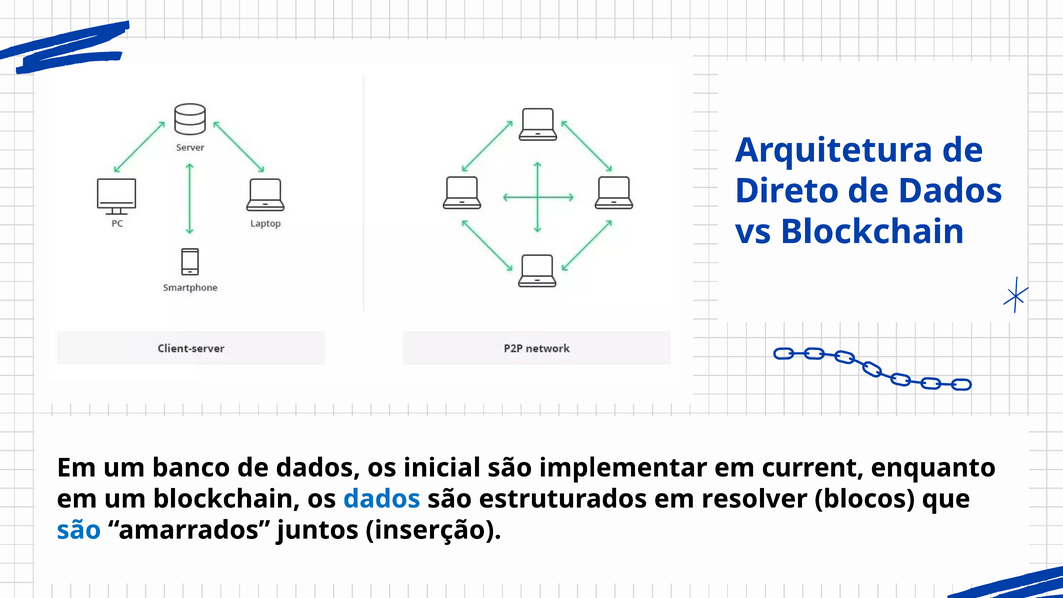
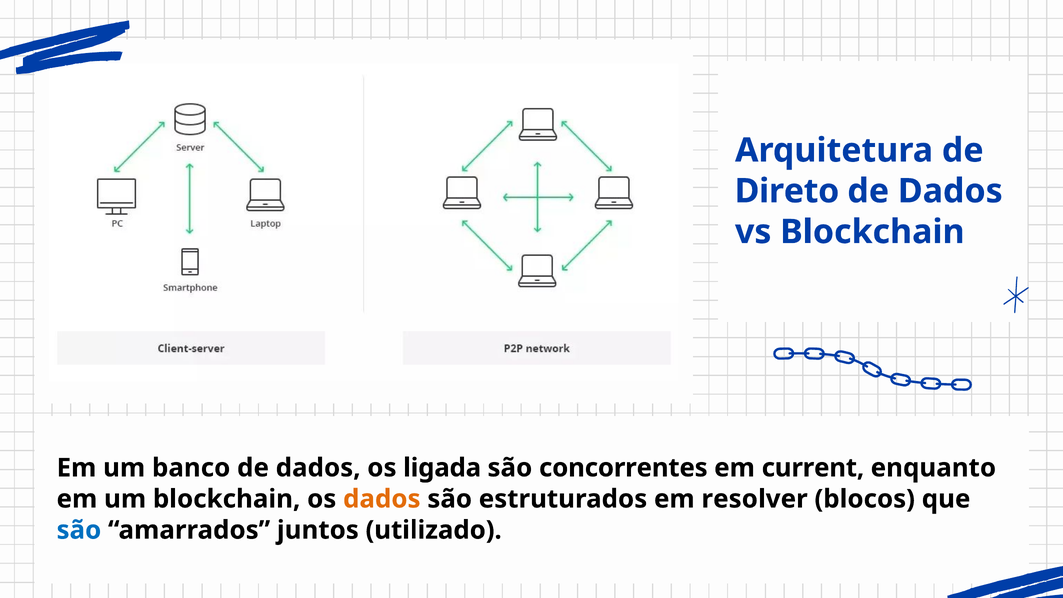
inicial: inicial -> ligada
implementar: implementar -> concorrentes
dados at (382, 499) colour: blue -> orange
inserção: inserção -> utilizado
